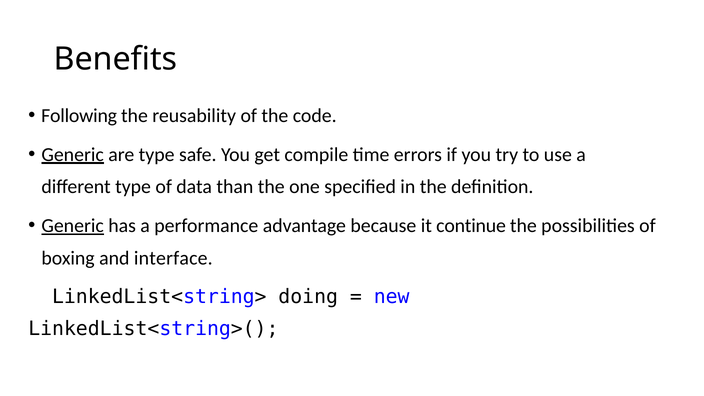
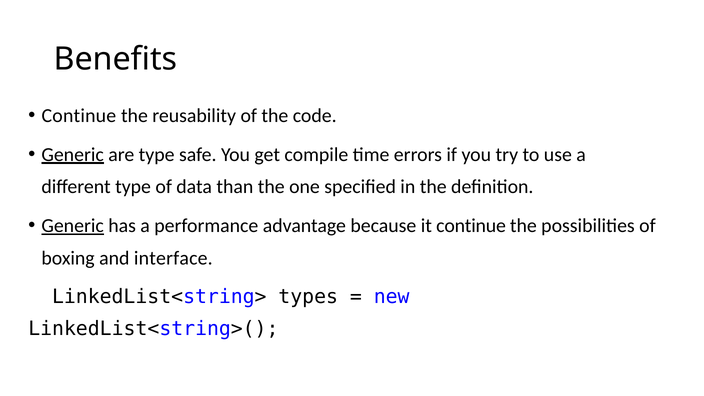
Following at (79, 116): Following -> Continue
doing: doing -> types
